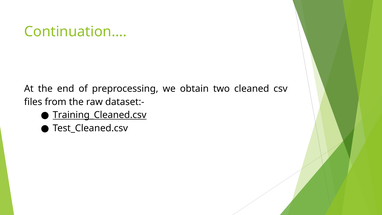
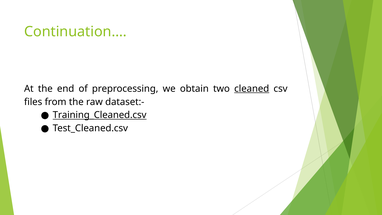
cleaned underline: none -> present
